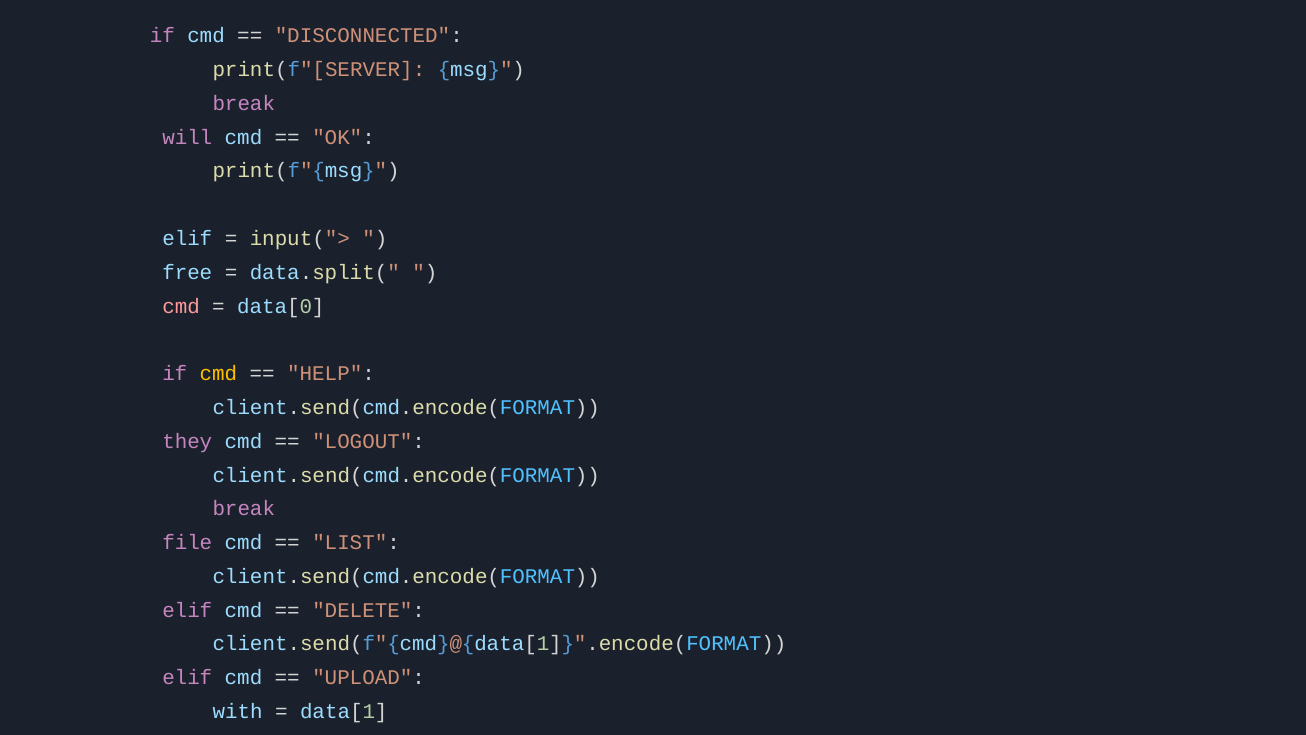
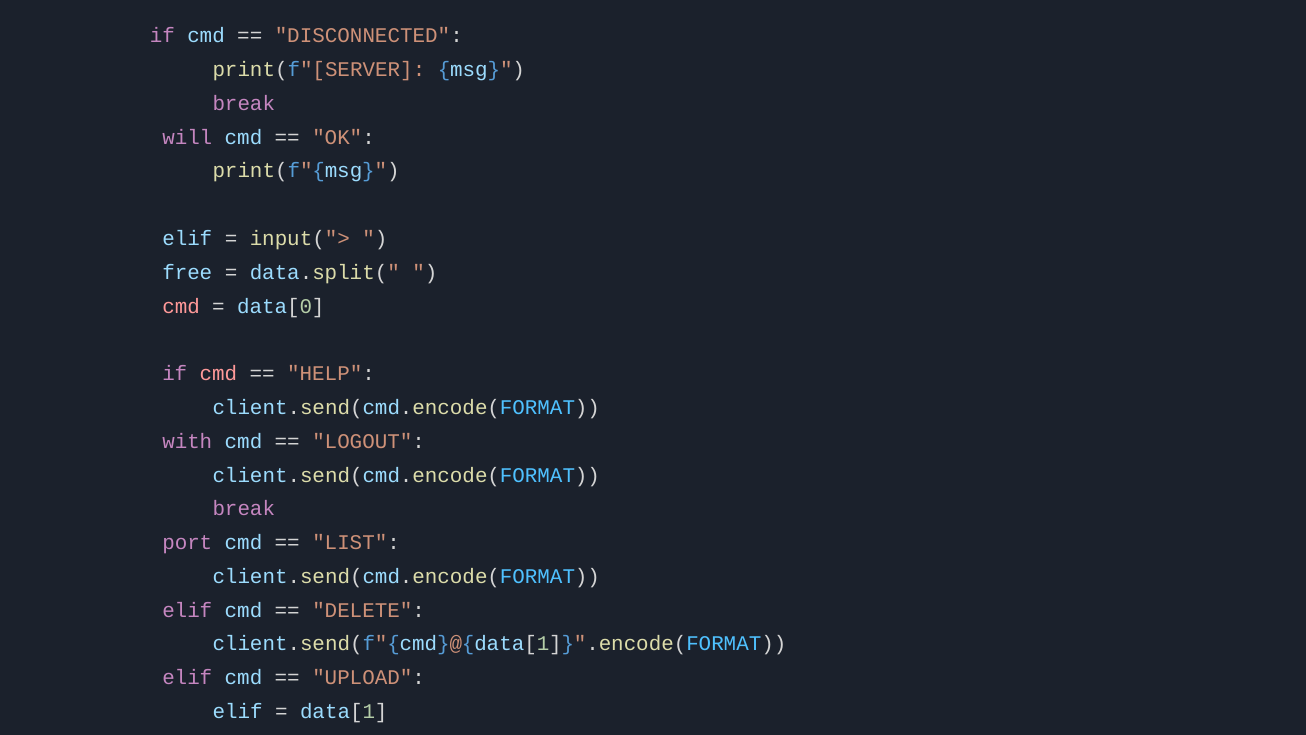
cmd at (218, 374) colour: yellow -> pink
they: they -> with
file: file -> port
with at (238, 711): with -> elif
